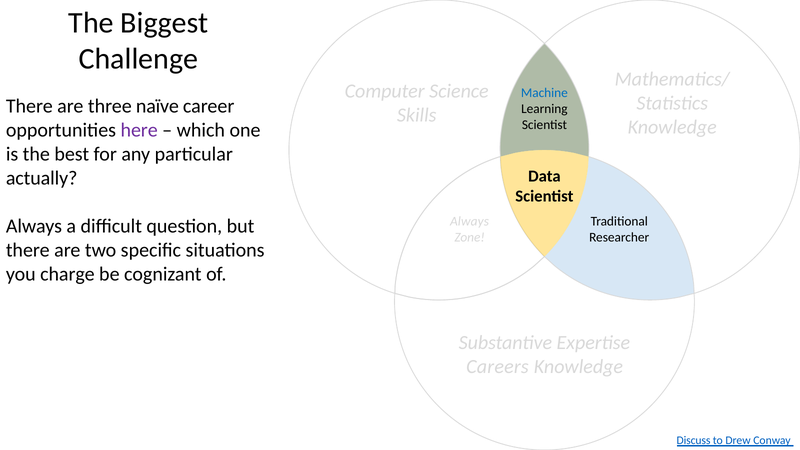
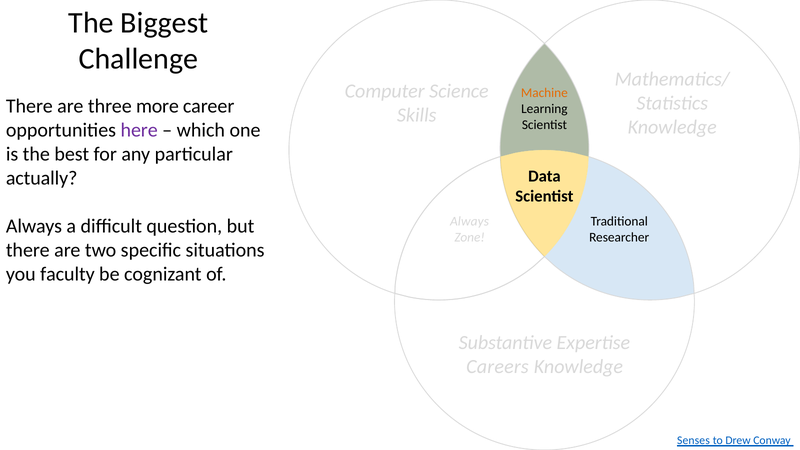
Machine colour: blue -> orange
naïve: naïve -> more
charge: charge -> faculty
Discuss: Discuss -> Senses
